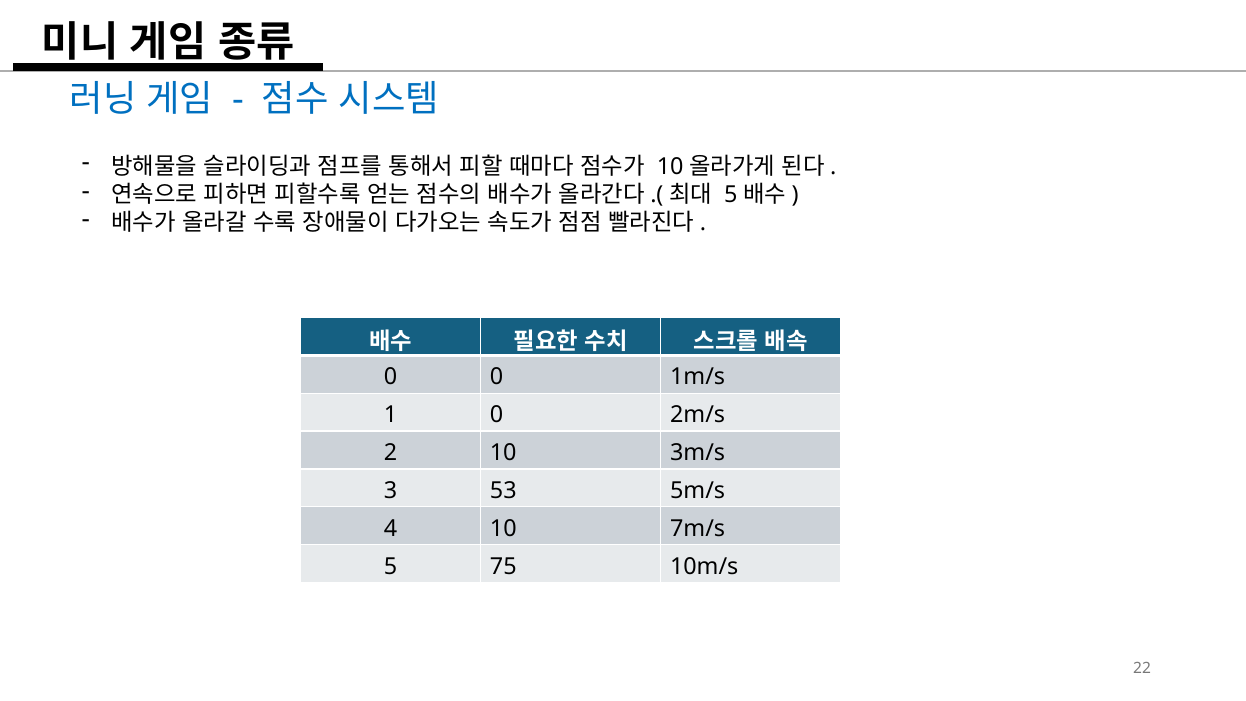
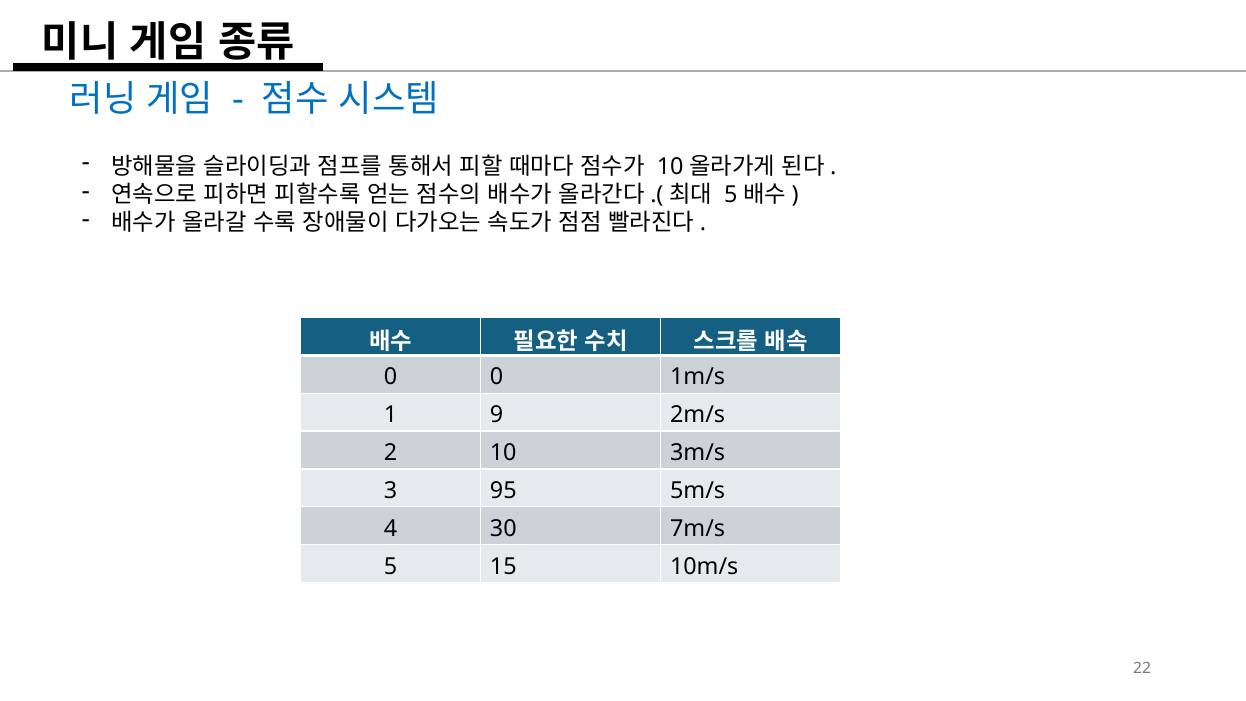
1 0: 0 -> 9
53: 53 -> 95
4 10: 10 -> 30
75: 75 -> 15
